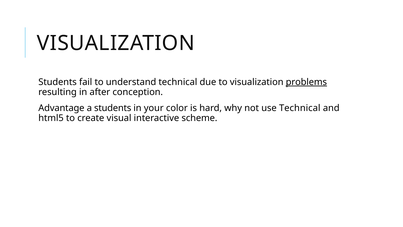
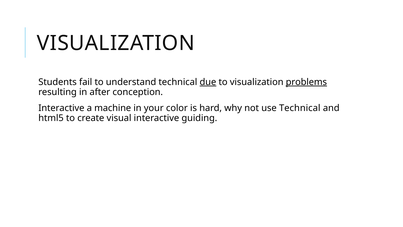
due underline: none -> present
Advantage at (61, 108): Advantage -> Interactive
a students: students -> machine
scheme: scheme -> guiding
